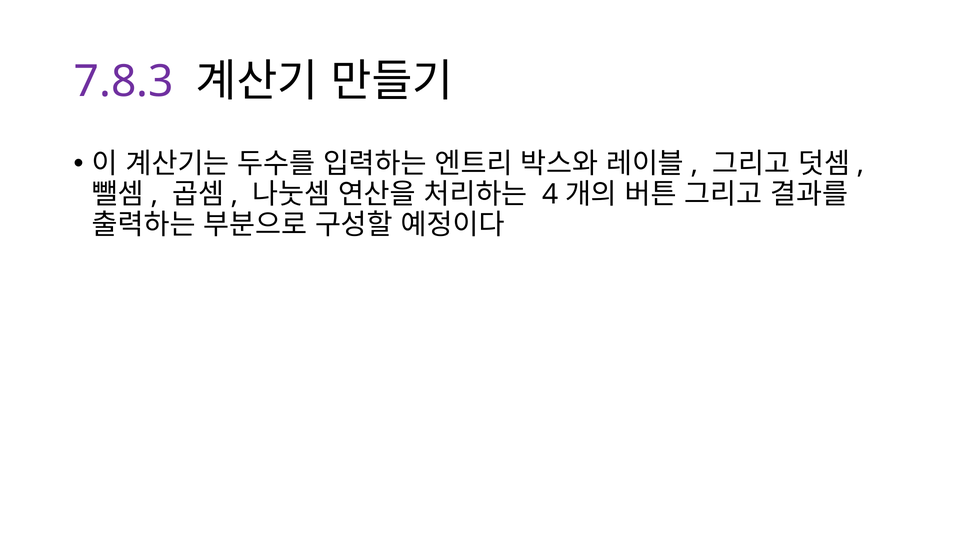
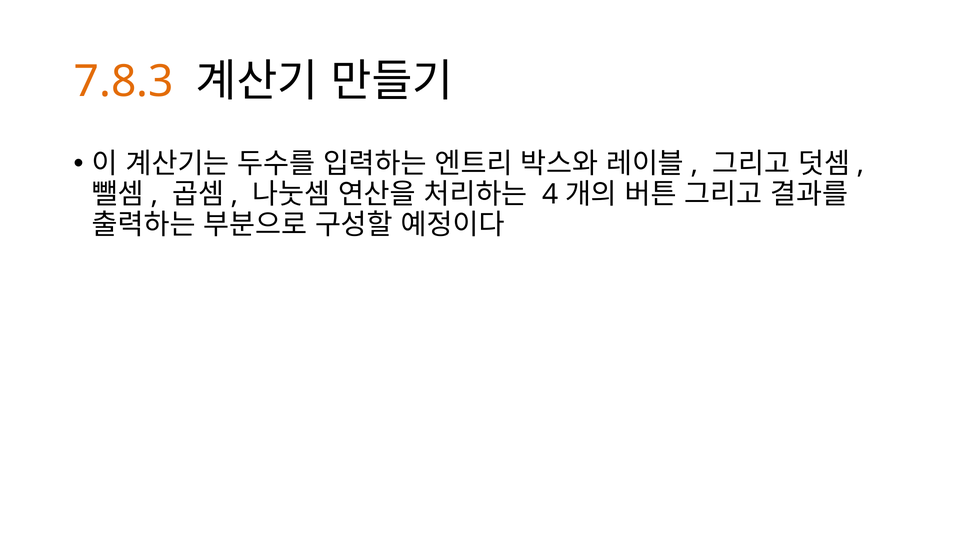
7.8.3 colour: purple -> orange
